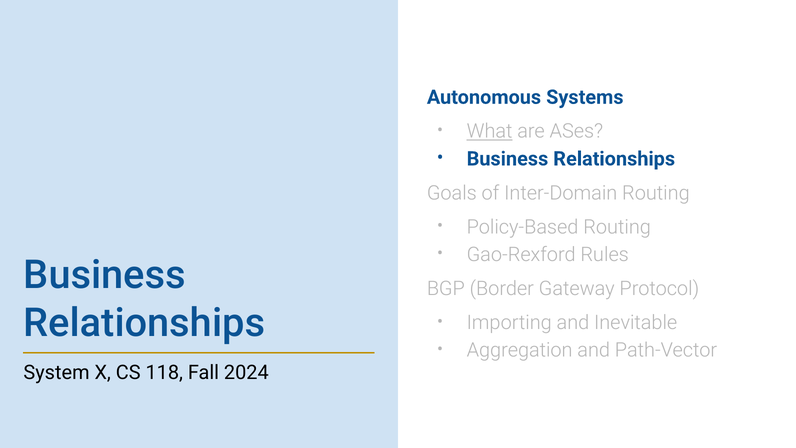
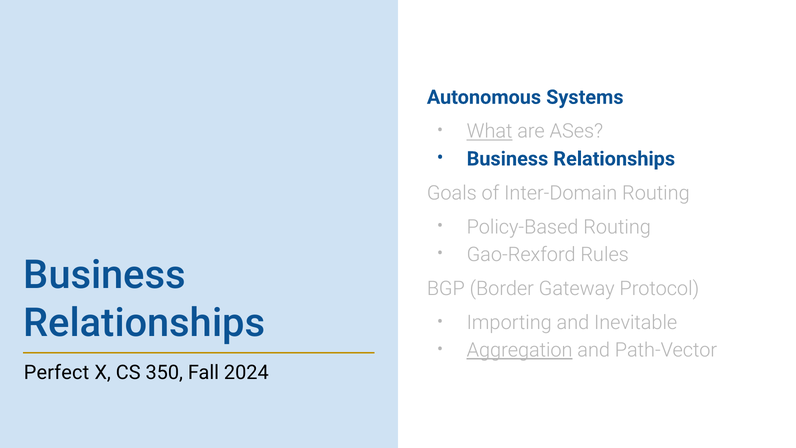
Aggregation underline: none -> present
System: System -> Perfect
118: 118 -> 350
